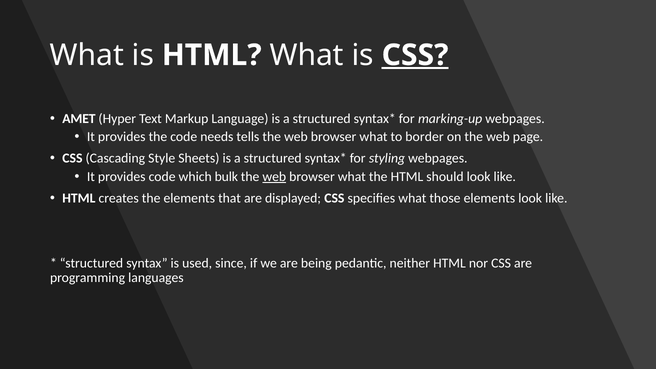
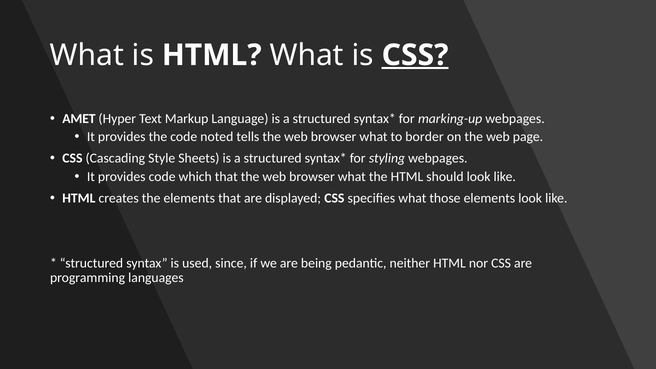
needs: needs -> noted
which bulk: bulk -> that
web at (274, 177) underline: present -> none
